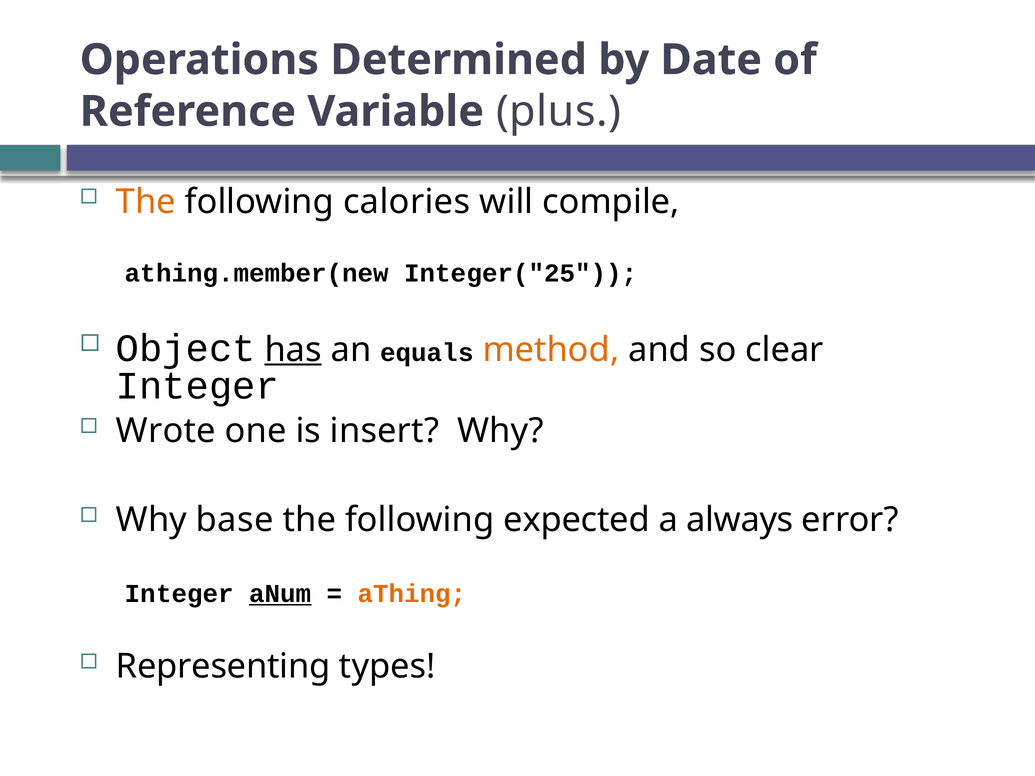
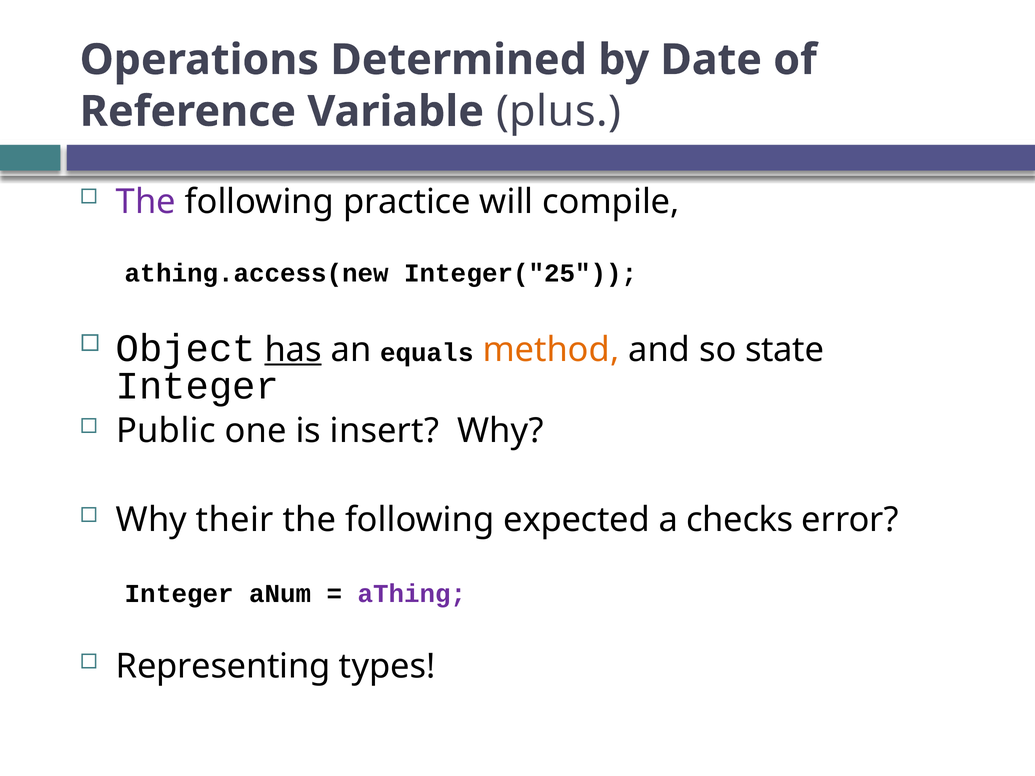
The at (146, 202) colour: orange -> purple
calories: calories -> practice
athing.member(new: athing.member(new -> athing.access(new
clear: clear -> state
Wrote: Wrote -> Public
base: base -> their
always: always -> checks
aNum underline: present -> none
aThing colour: orange -> purple
